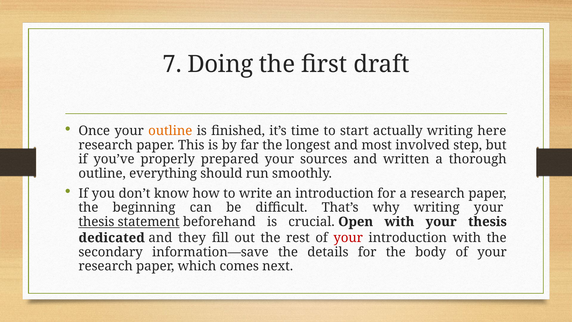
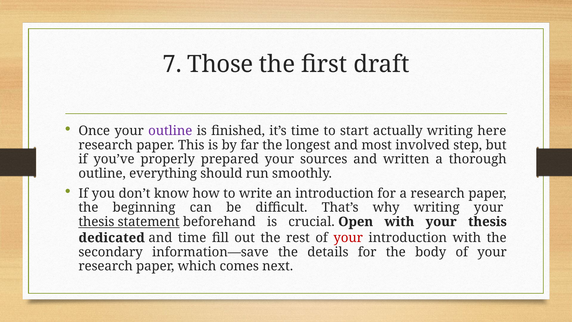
Doing: Doing -> Those
outline at (170, 131) colour: orange -> purple
and they: they -> time
